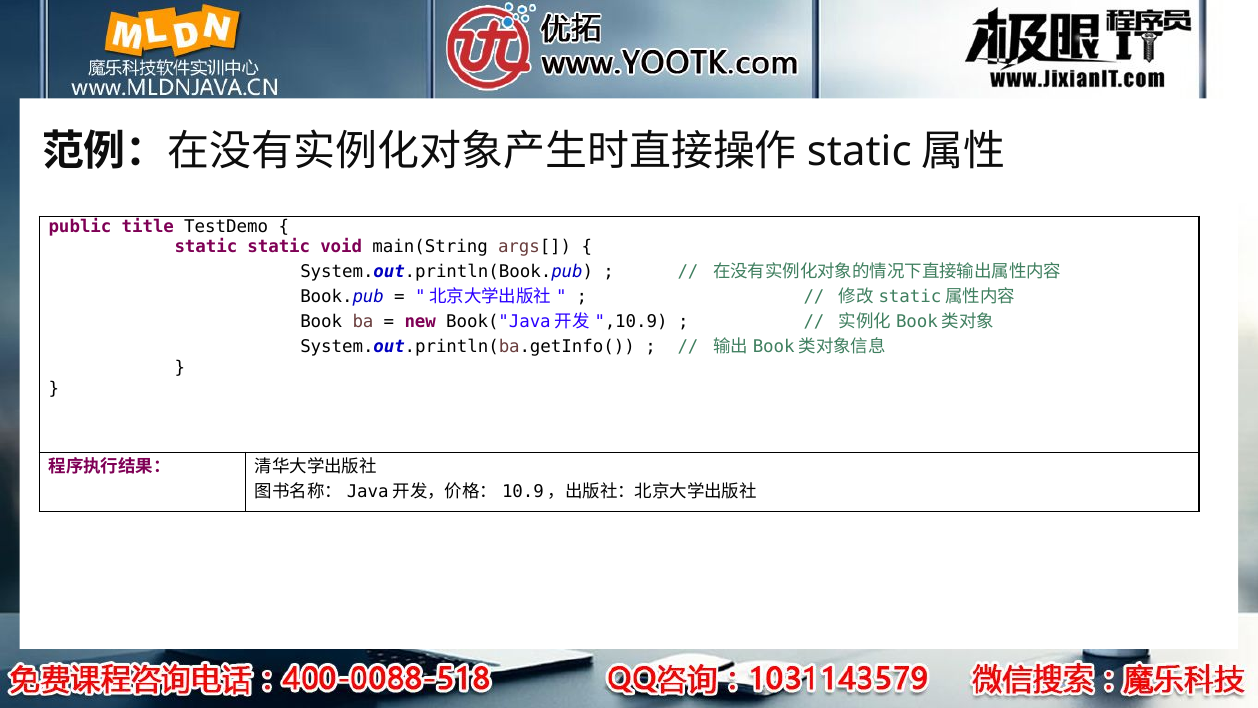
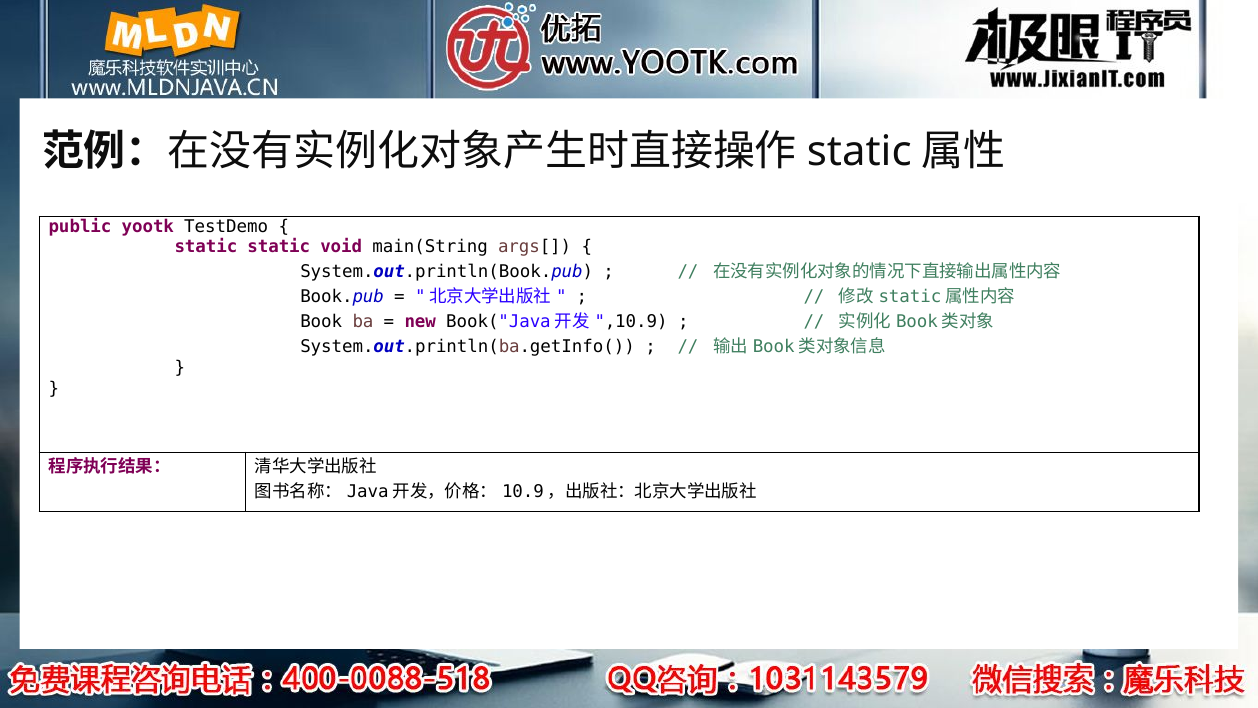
title: title -> yootk
